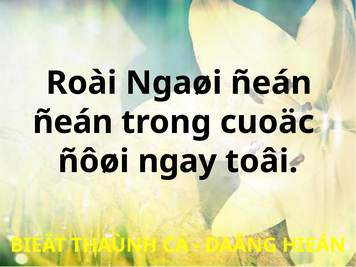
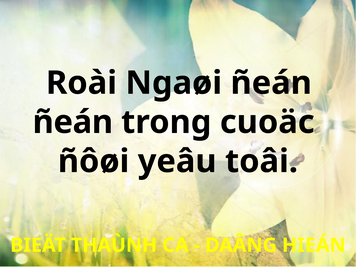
ngay: ngay -> yeâu
